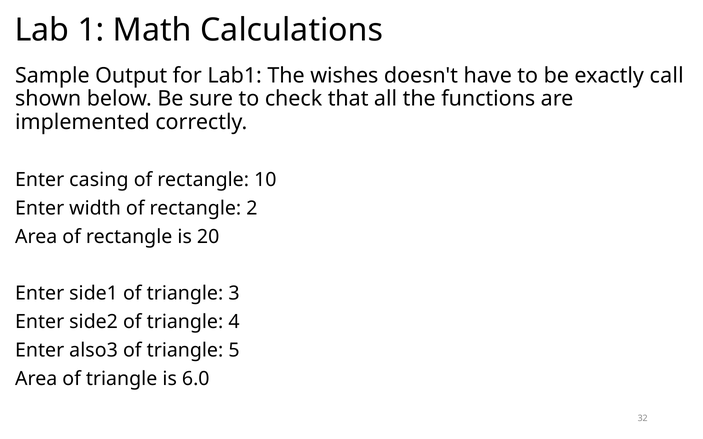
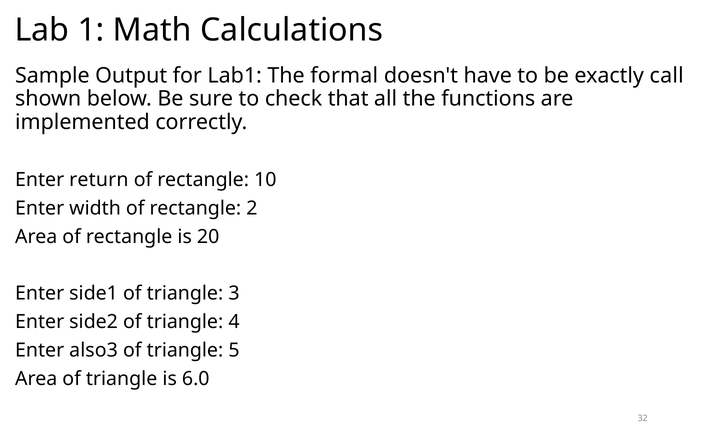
wishes: wishes -> formal
casing: casing -> return
